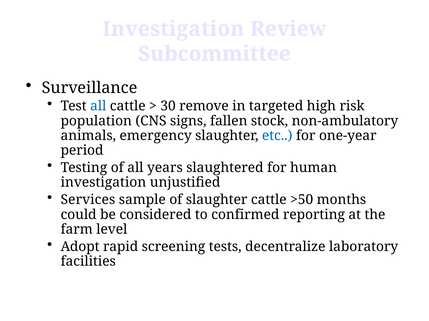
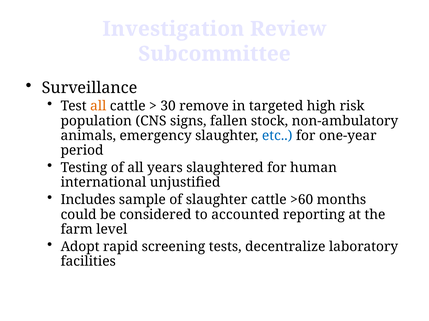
all at (98, 106) colour: blue -> orange
investigation at (103, 183): investigation -> international
Services: Services -> Includes
>50: >50 -> >60
confirmed: confirmed -> accounted
